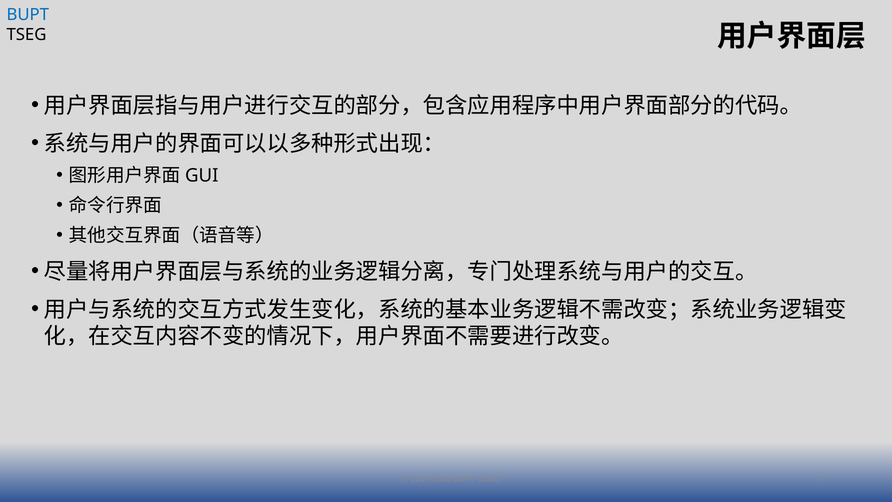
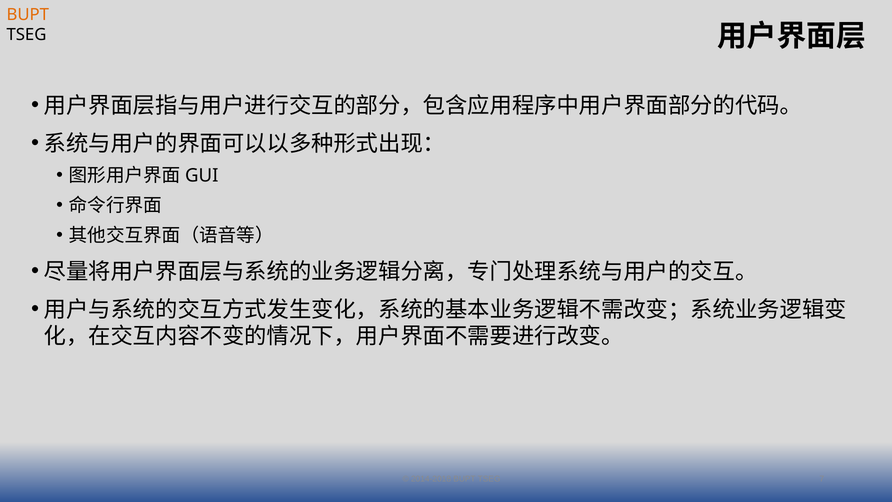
BUPT at (28, 14) colour: blue -> orange
